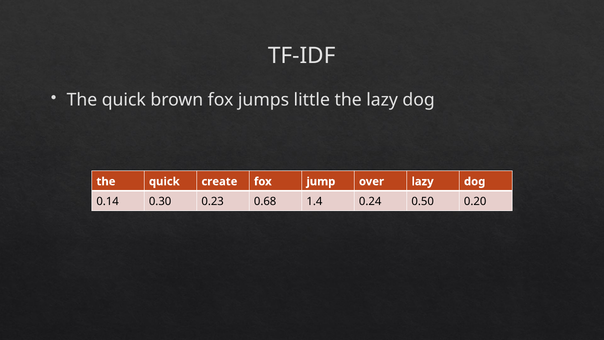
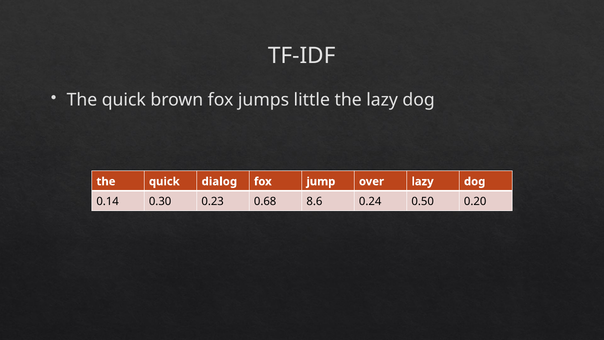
create: create -> dialog
1.4: 1.4 -> 8.6
